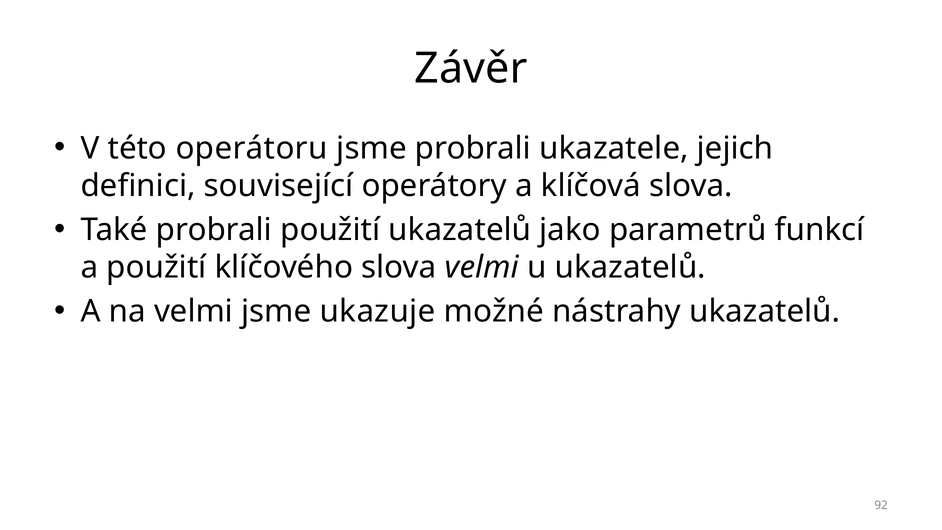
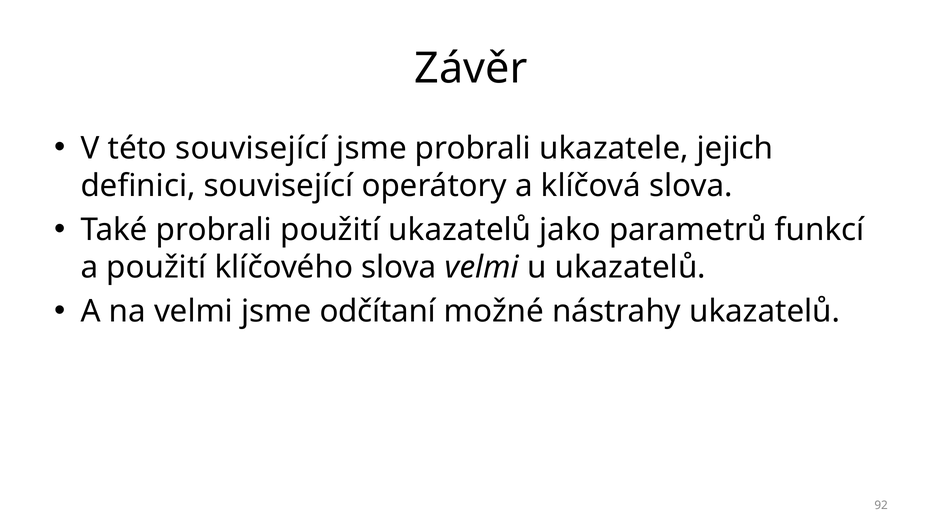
této operátoru: operátoru -> související
ukazuje: ukazuje -> odčítaní
